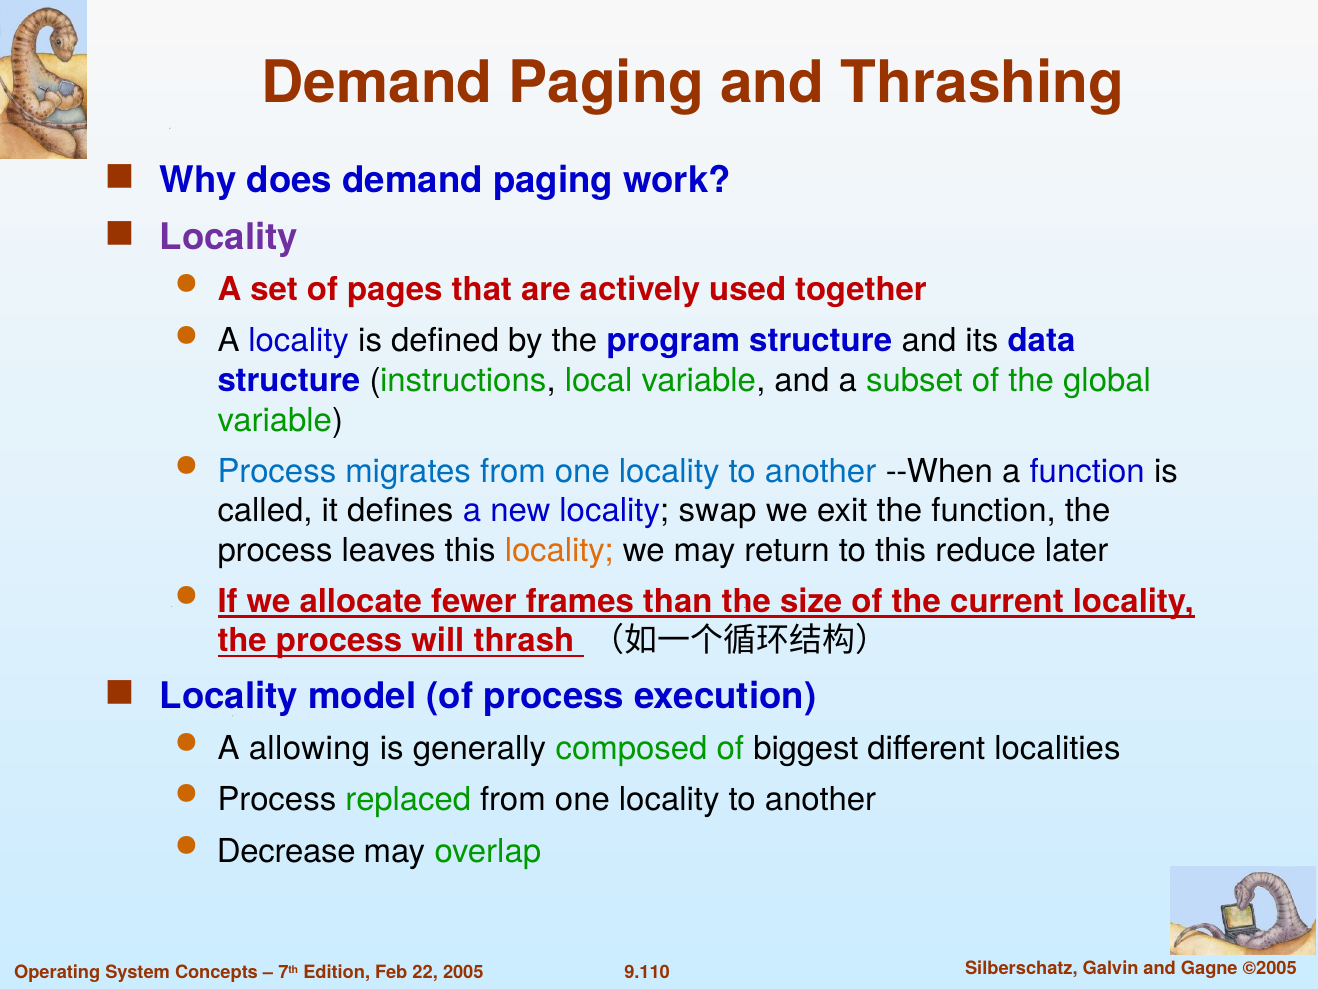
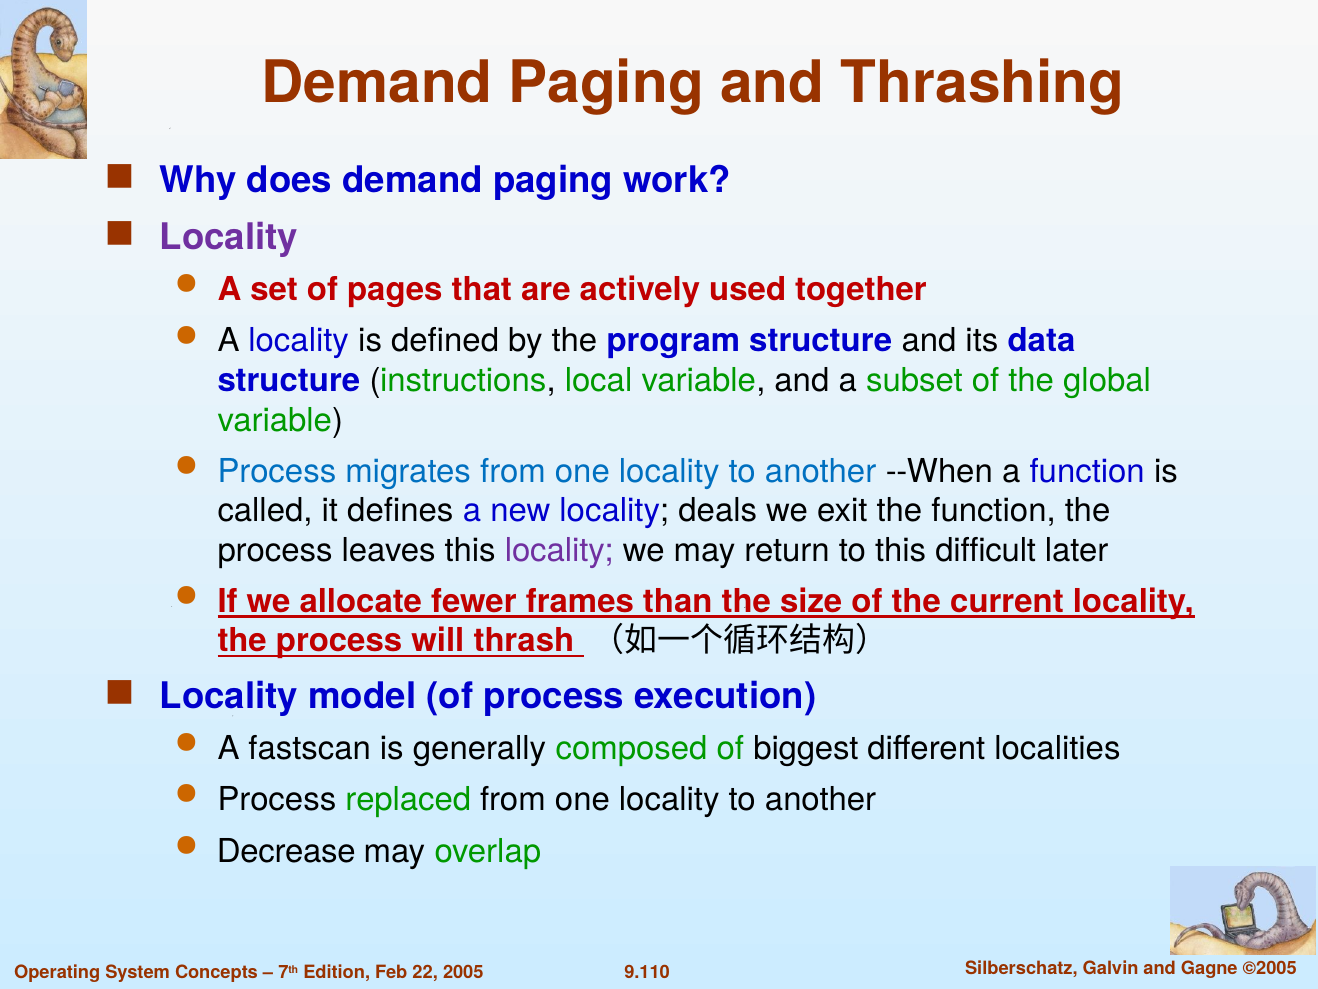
swap: swap -> deals
locality at (559, 550) colour: orange -> purple
reduce: reduce -> difficult
allowing: allowing -> fastscan
